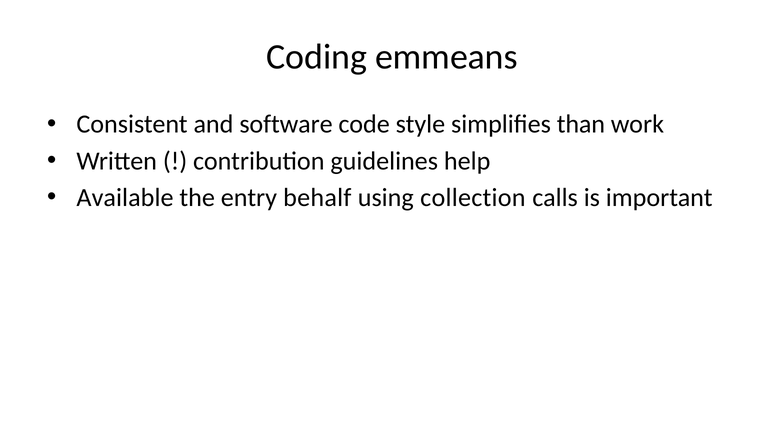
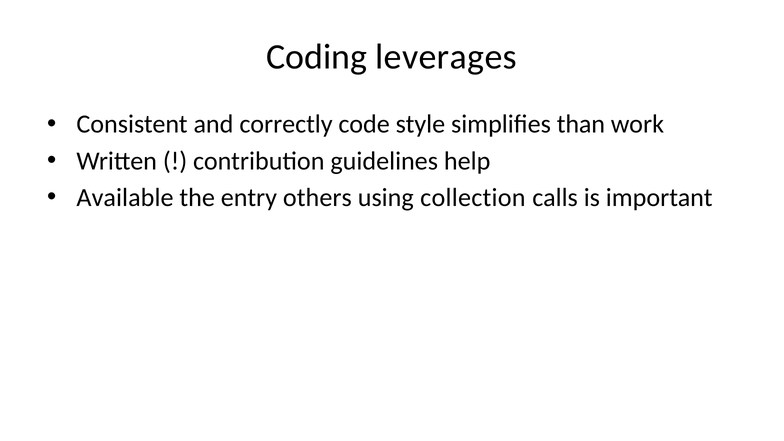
emmeans: emmeans -> leverages
software: software -> correctly
behalf: behalf -> others
